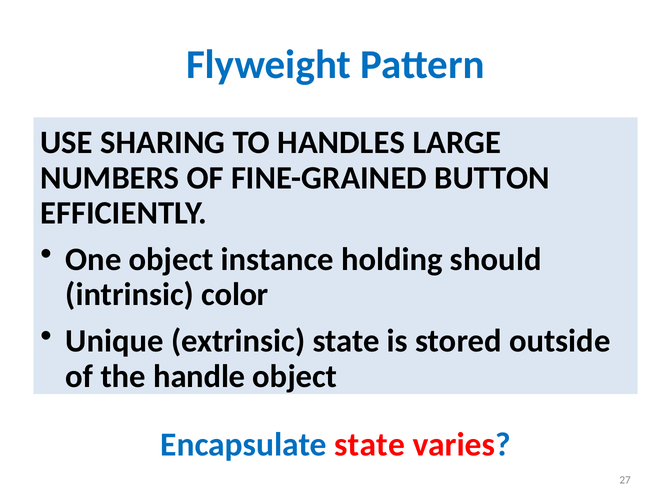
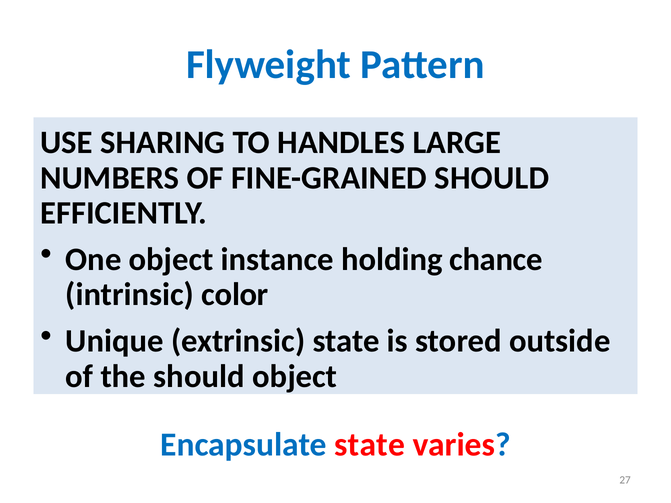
FINE-GRAINED BUTTON: BUTTON -> SHOULD
should: should -> chance
the handle: handle -> should
